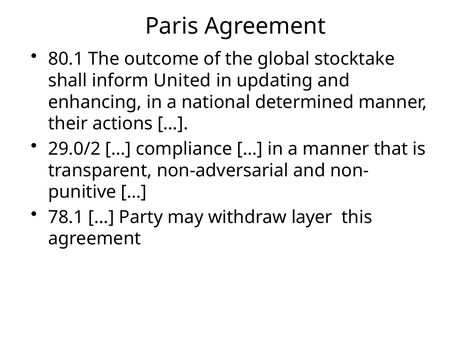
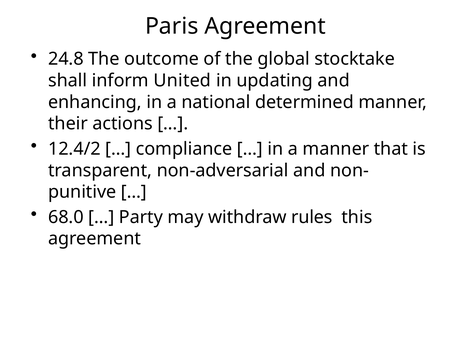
80.1: 80.1 -> 24.8
29.0/2: 29.0/2 -> 12.4/2
78.1: 78.1 -> 68.0
layer: layer -> rules
